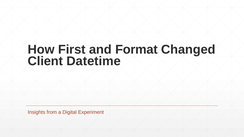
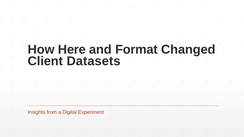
First: First -> Here
Datetime: Datetime -> Datasets
